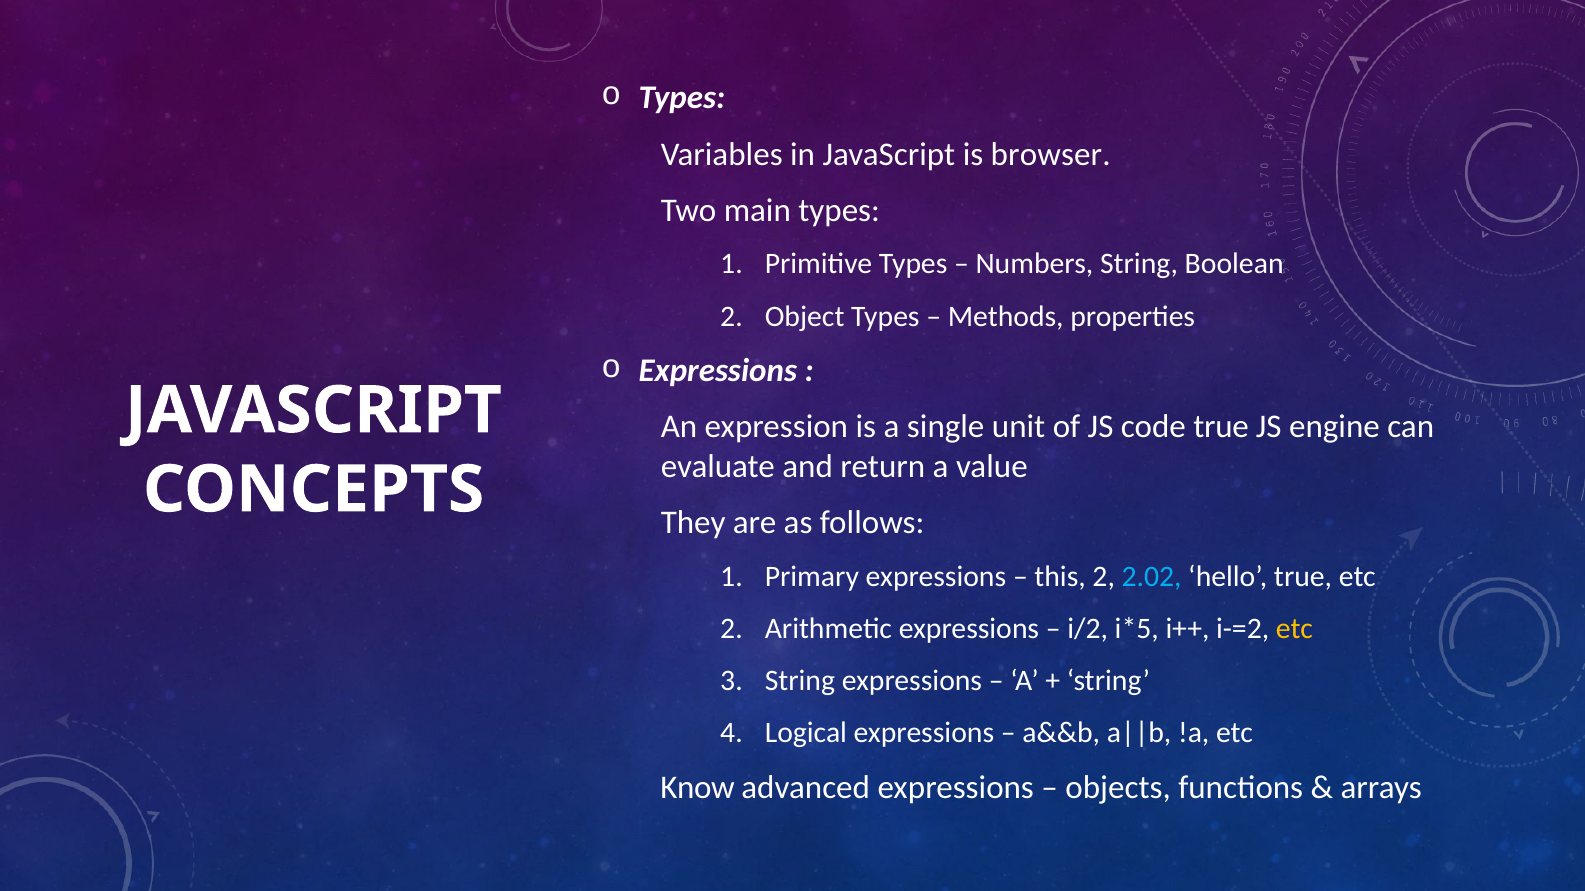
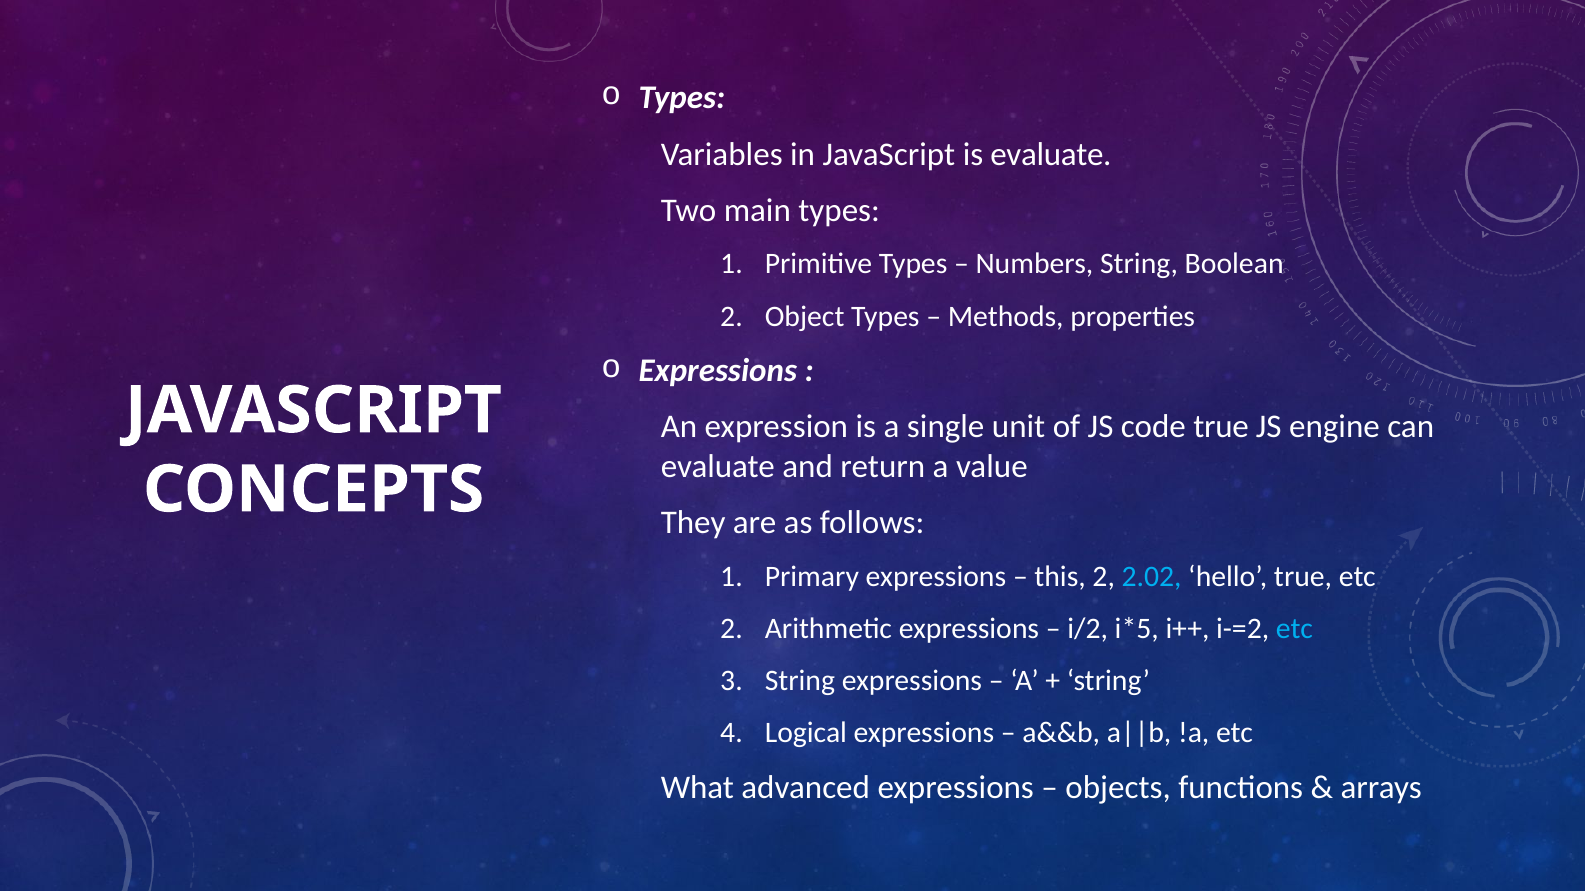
is browser: browser -> evaluate
etc at (1294, 629) colour: yellow -> light blue
Know: Know -> What
